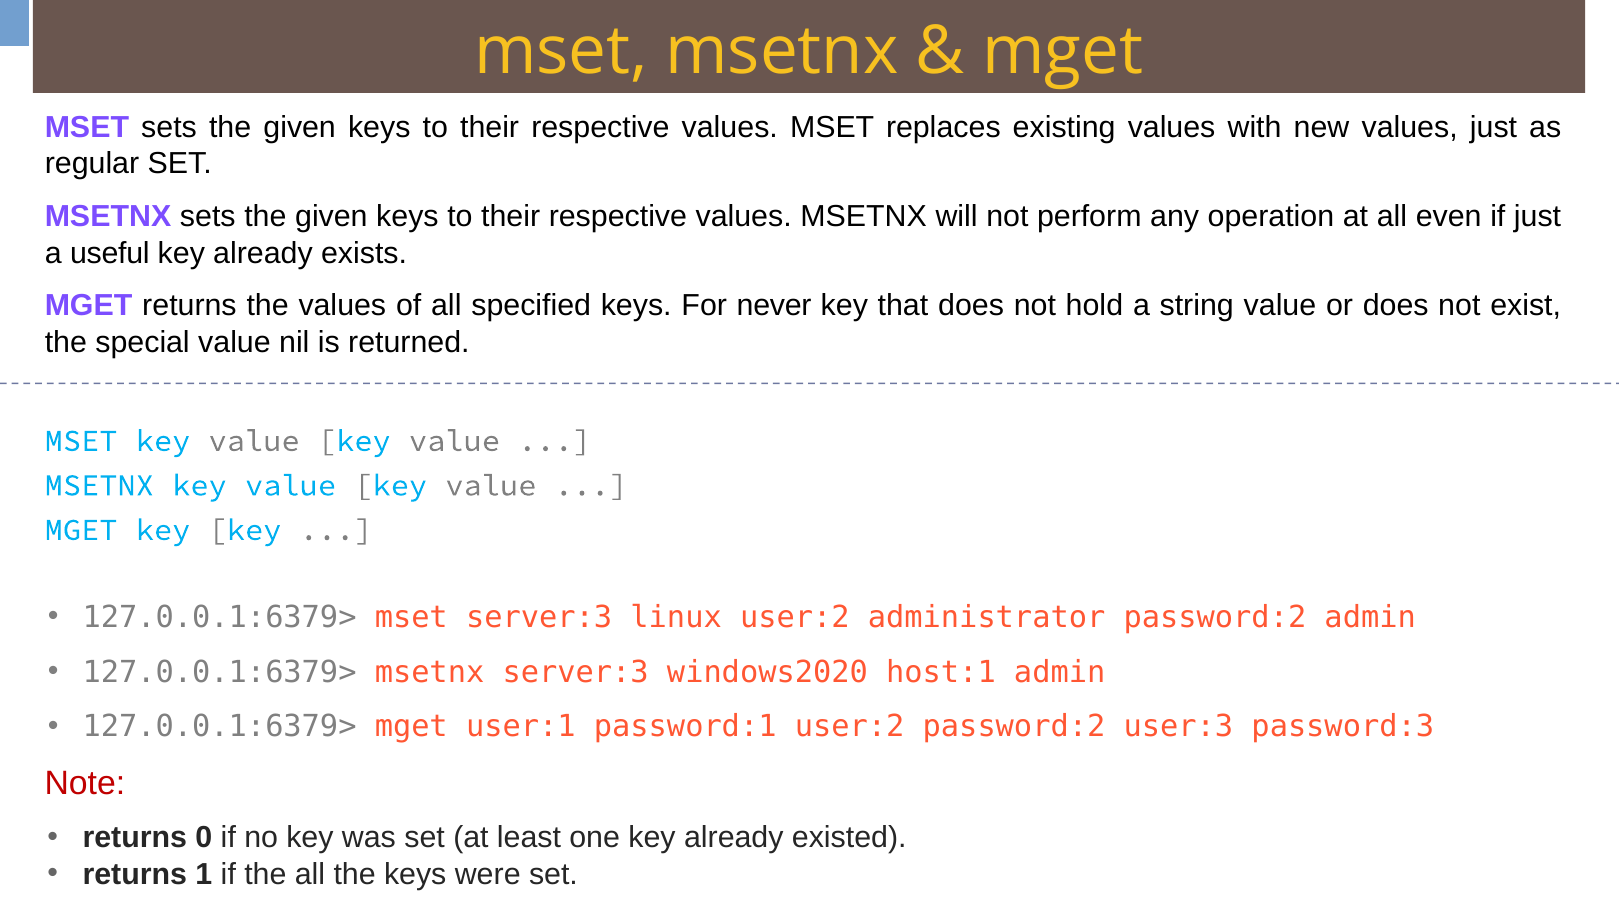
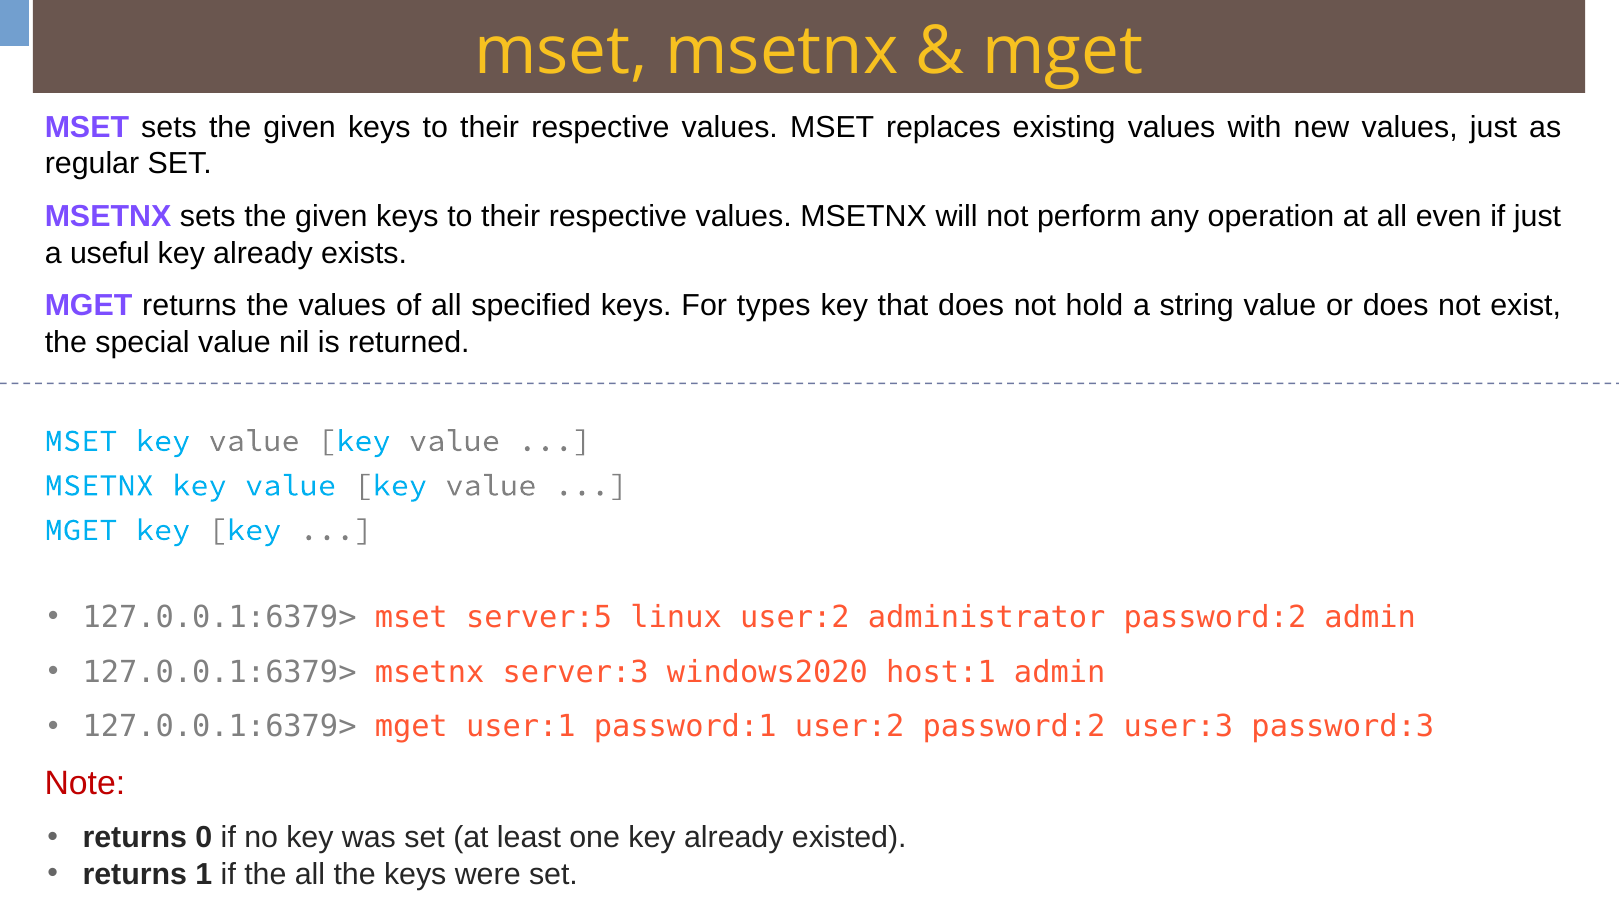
never: never -> types
mset server:3: server:3 -> server:5
